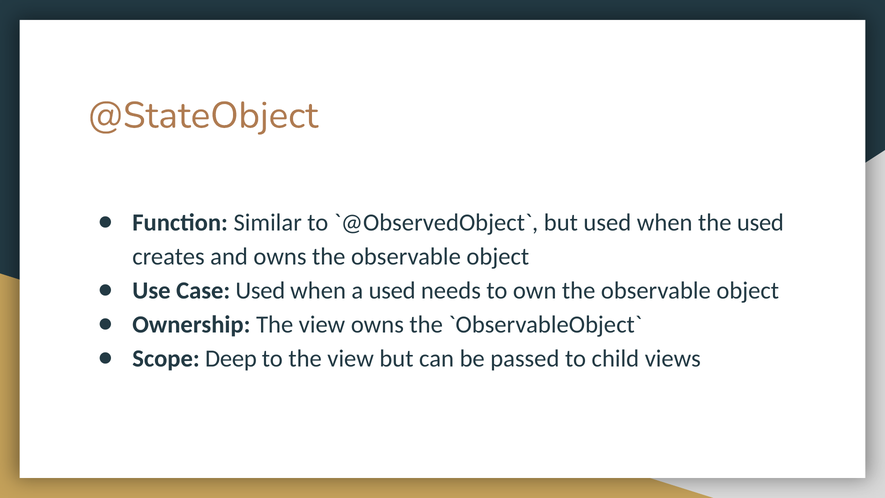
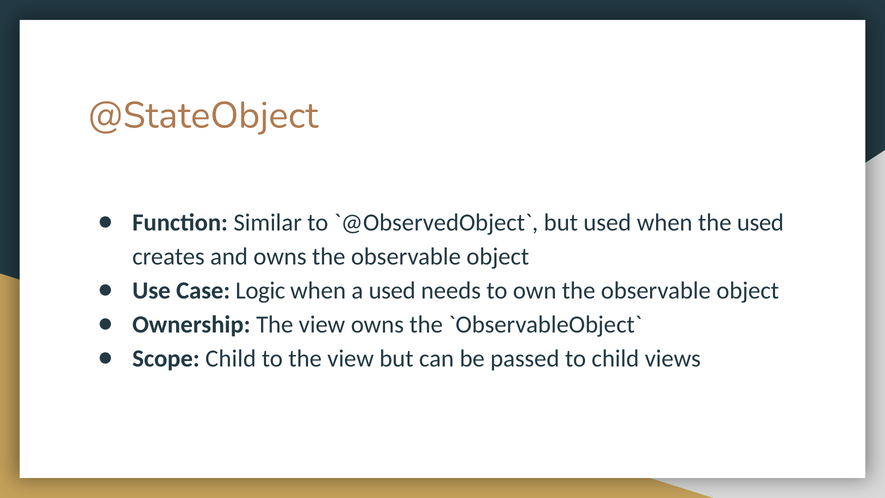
Case Used: Used -> Logic
Scope Deep: Deep -> Child
